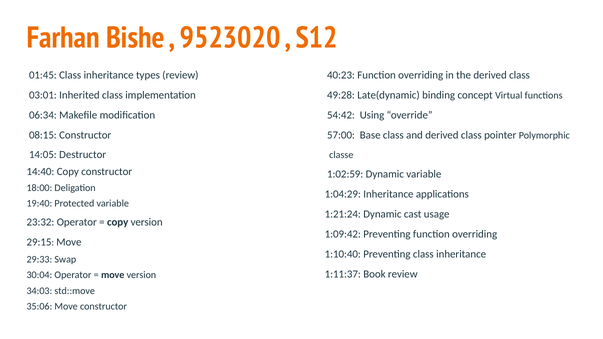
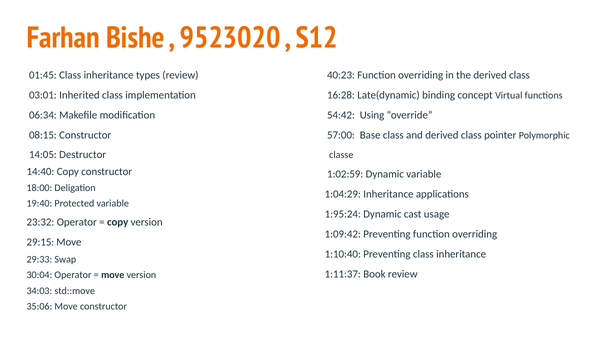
49:28: 49:28 -> 16:28
1:21:24: 1:21:24 -> 1:95:24
